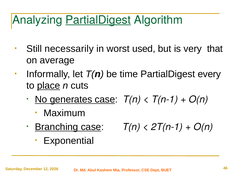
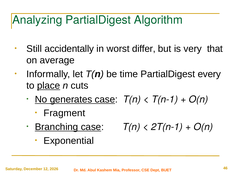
PartialDigest at (98, 20) underline: present -> none
necessarily: necessarily -> accidentally
used: used -> differ
Maximum: Maximum -> Fragment
